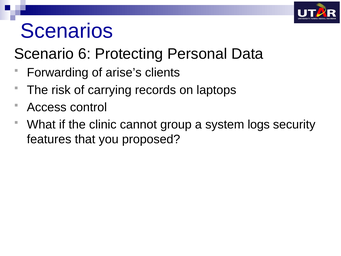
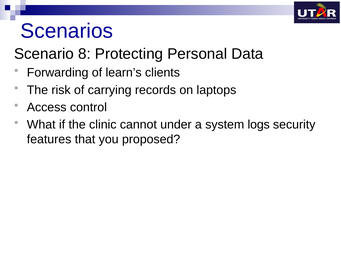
6: 6 -> 8
arise’s: arise’s -> learn’s
group: group -> under
